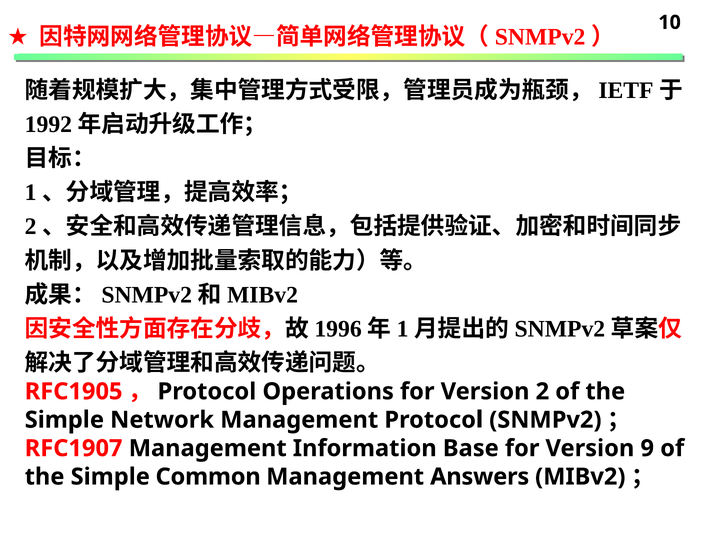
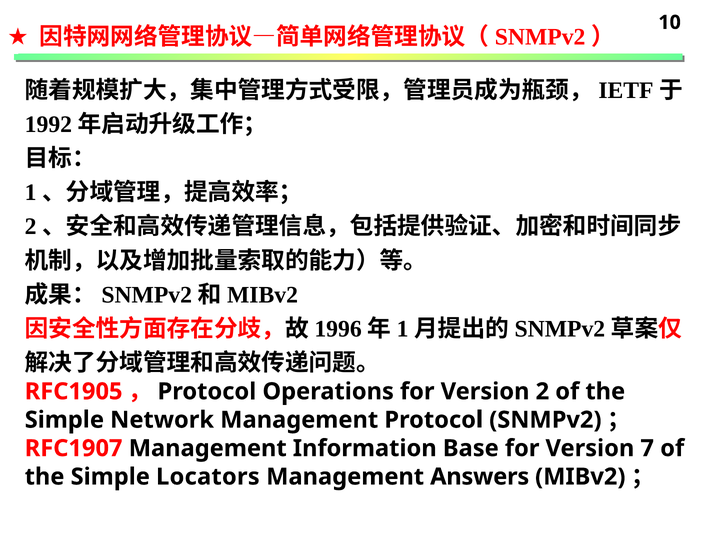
9: 9 -> 7
Common: Common -> Locators
